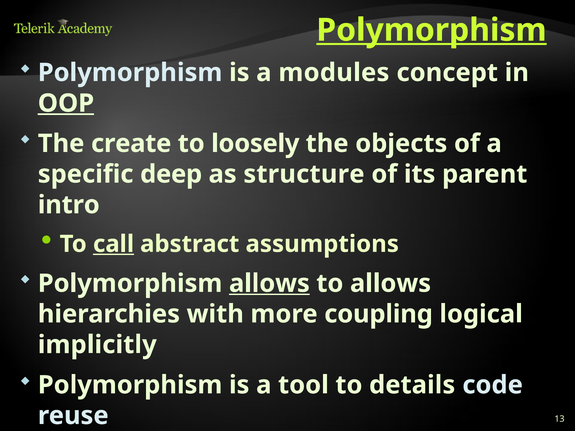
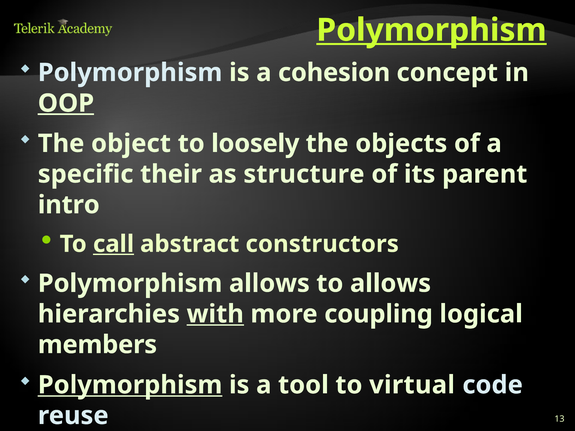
modules: modules -> cohesion
create: create -> object
deep: deep -> their
assumptions: assumptions -> constructors
allows at (269, 284) underline: present -> none
with underline: none -> present
implicitly: implicitly -> members
Polymorphism at (130, 385) underline: none -> present
details: details -> virtual
